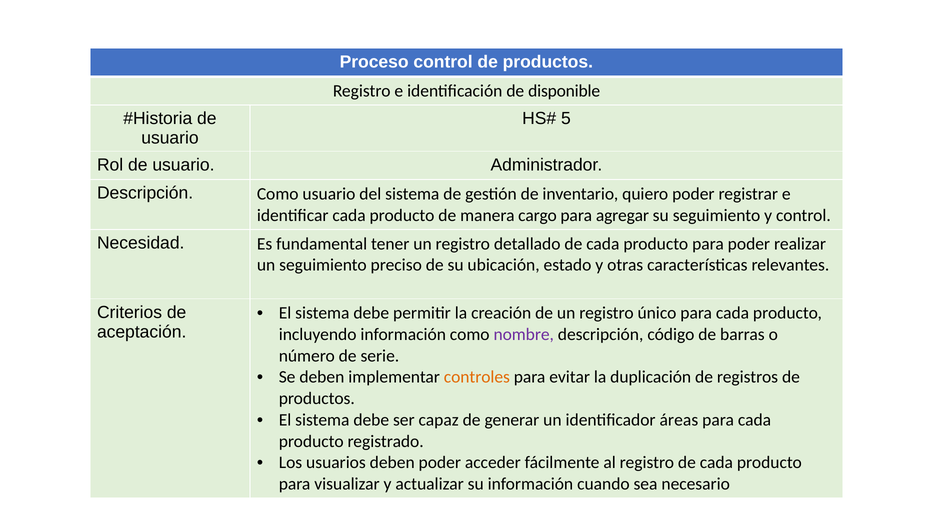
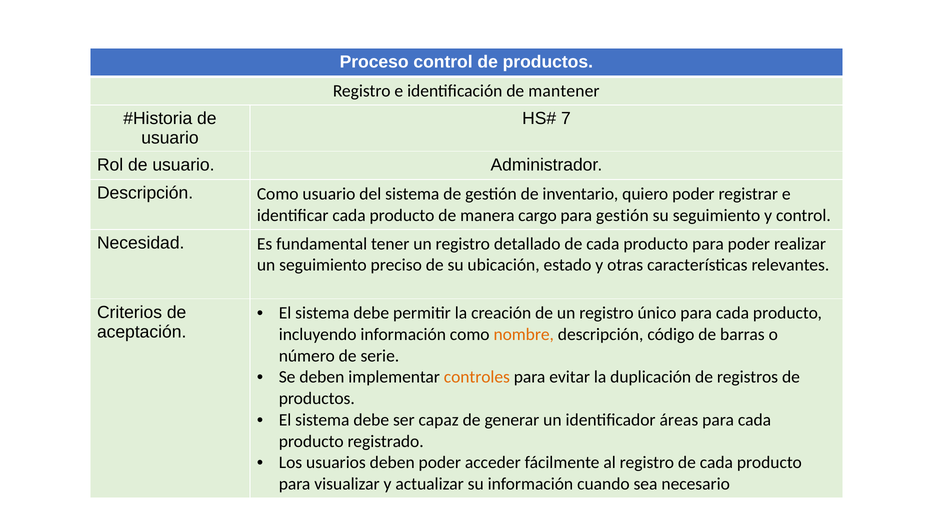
disponible: disponible -> mantener
5: 5 -> 7
para agregar: agregar -> gestión
nombre colour: purple -> orange
